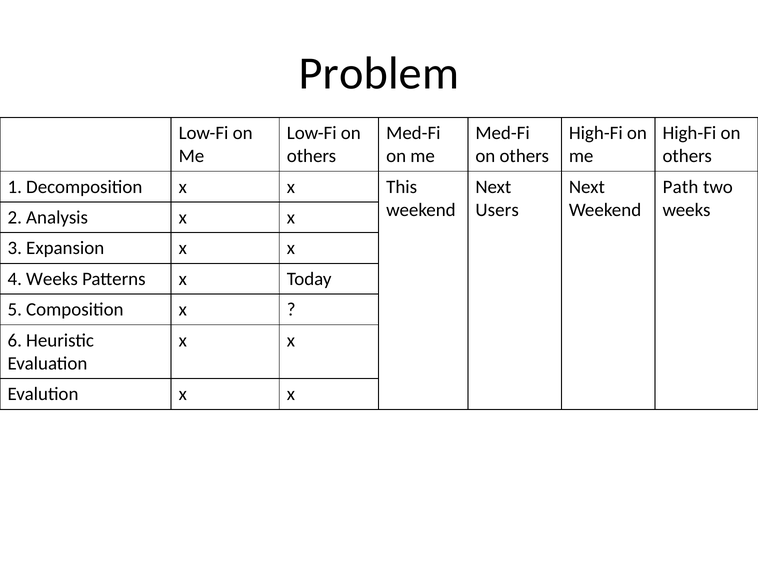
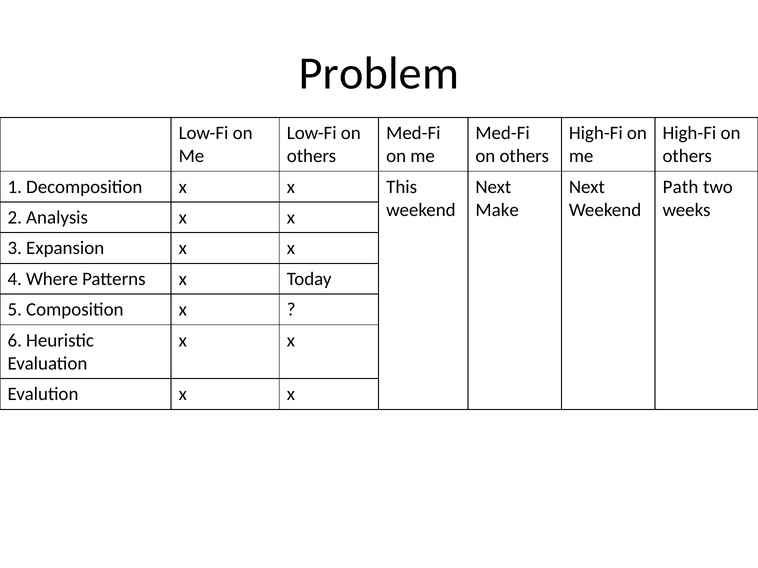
Users: Users -> Make
4 Weeks: Weeks -> Where
